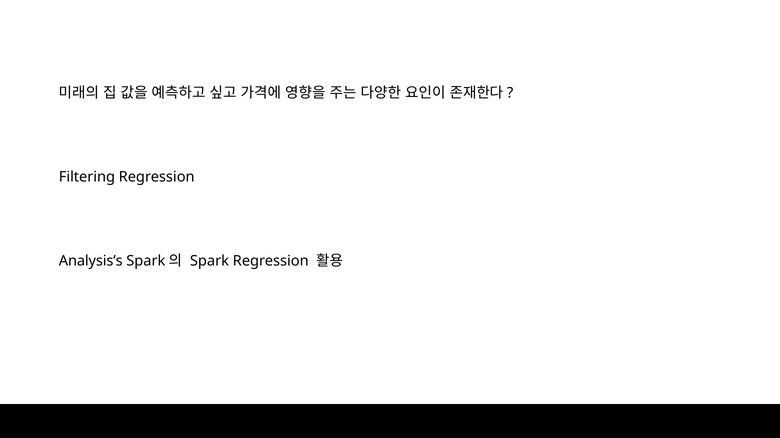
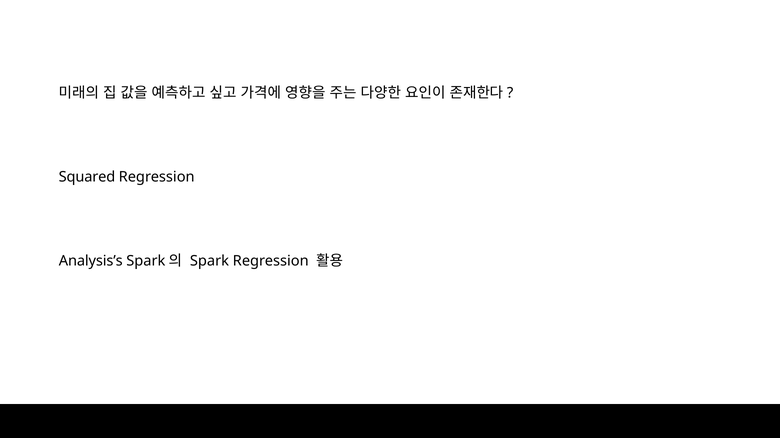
Filtering: Filtering -> Squared
